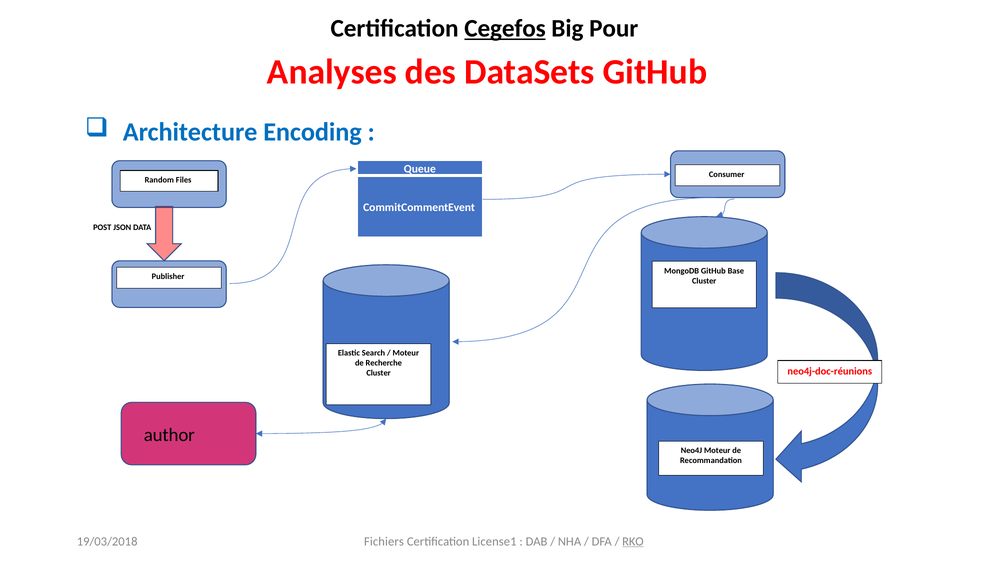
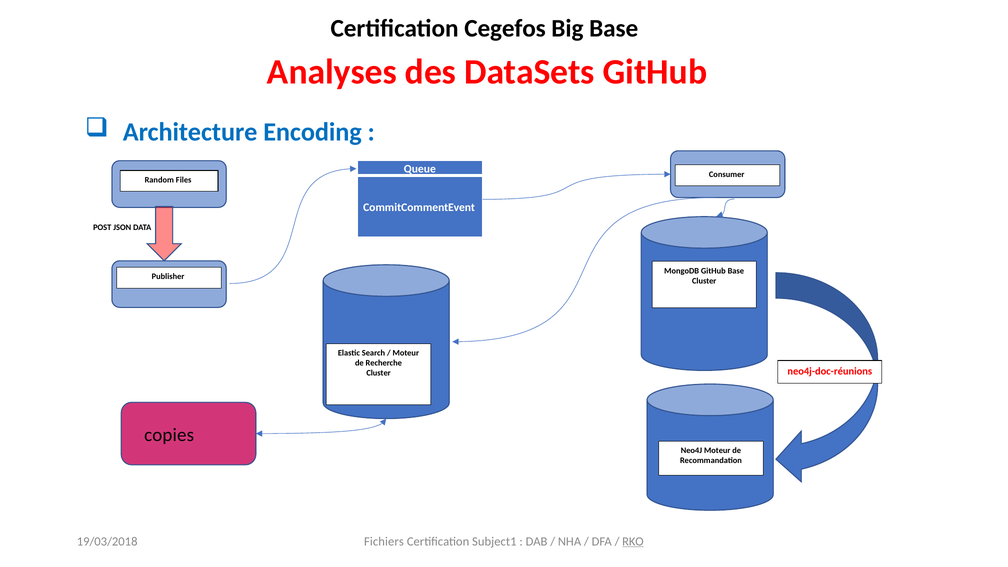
Cegefos underline: present -> none
Big Pour: Pour -> Base
author: author -> copies
License1: License1 -> Subject1
